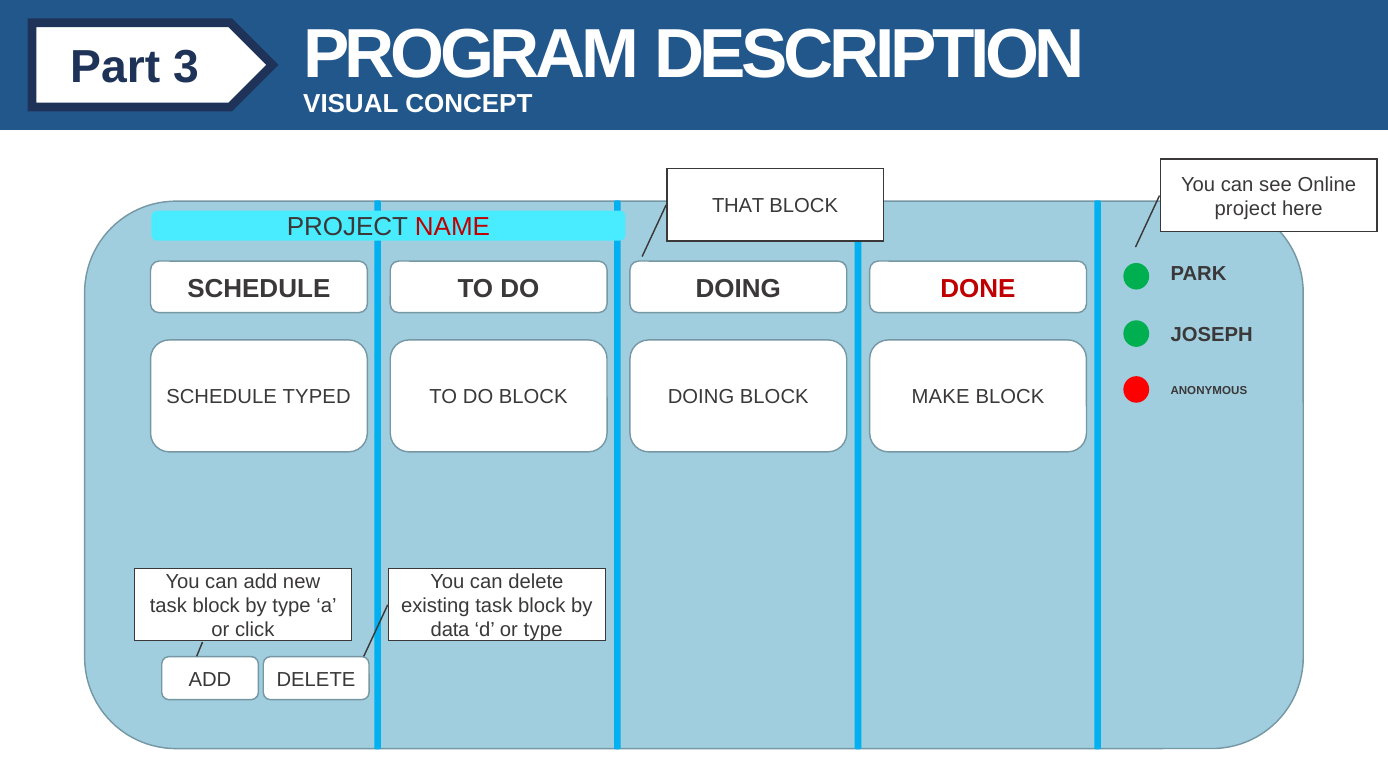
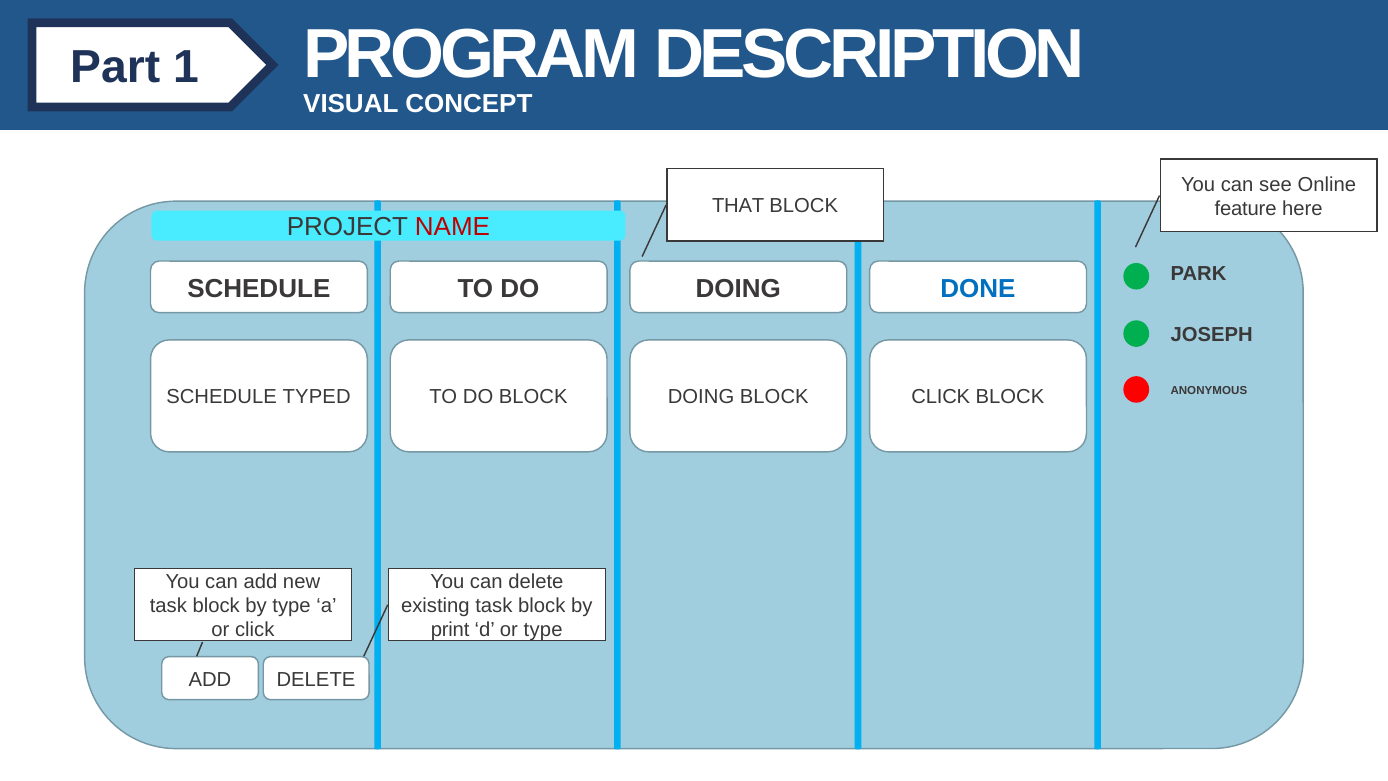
3: 3 -> 1
project at (1245, 209): project -> feature
DONE colour: red -> blue
BLOCK MAKE: MAKE -> CLICK
data: data -> print
